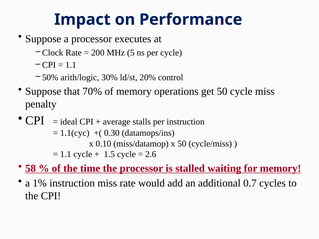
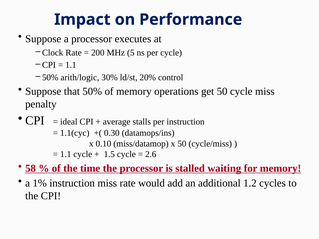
70%: 70% -> 50%
0.7: 0.7 -> 1.2
